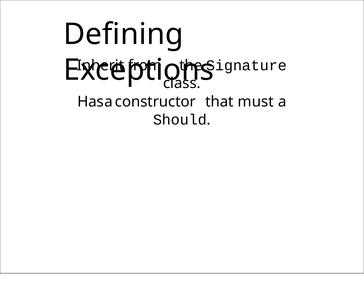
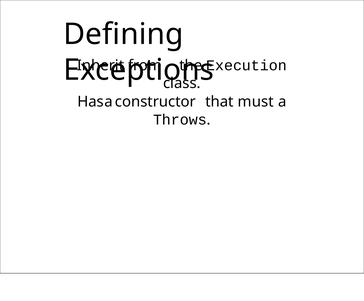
Signature: Signature -> Execution
Should: Should -> Throws
